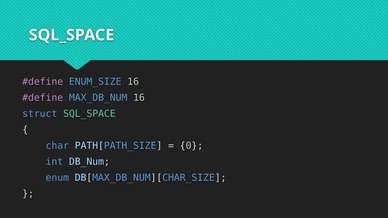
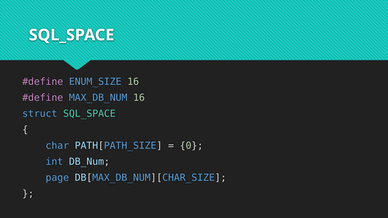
enum: enum -> page
